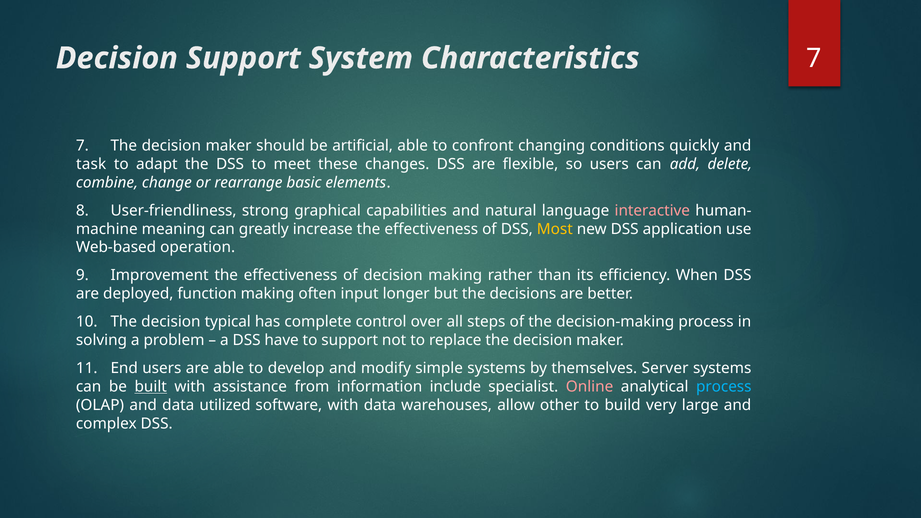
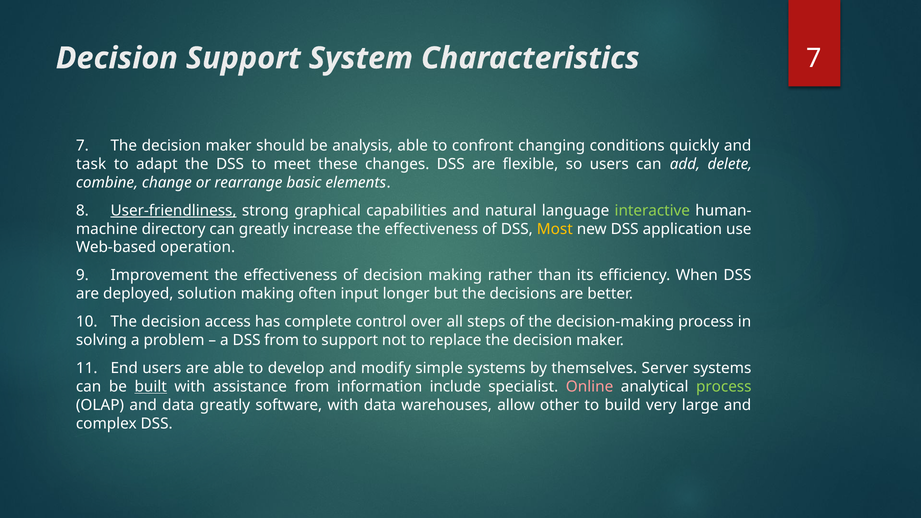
artificial: artificial -> analysis
User-friendliness underline: none -> present
interactive colour: pink -> light green
meaning: meaning -> directory
function: function -> solution
typical: typical -> access
DSS have: have -> from
process at (724, 387) colour: light blue -> light green
data utilized: utilized -> greatly
